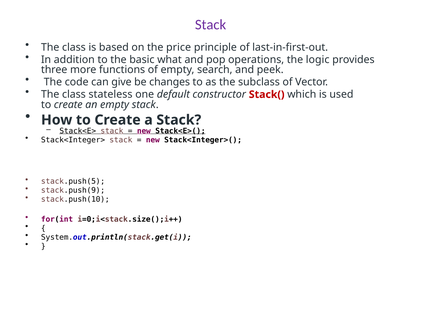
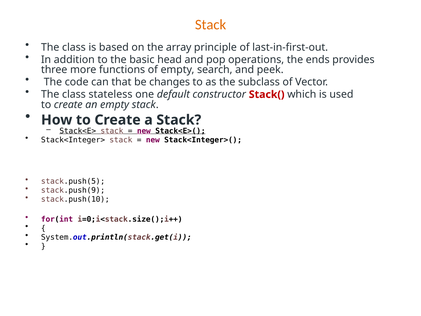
Stack at (211, 25) colour: purple -> orange
price: price -> array
what: what -> head
logic: logic -> ends
give: give -> that
